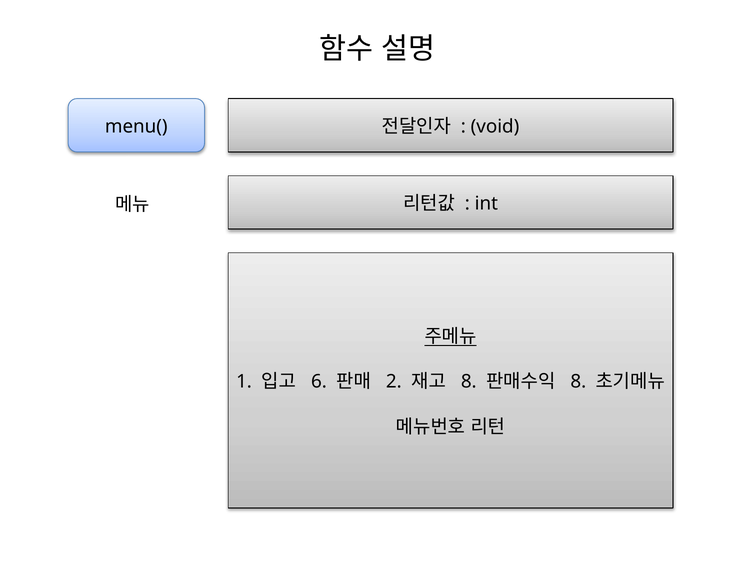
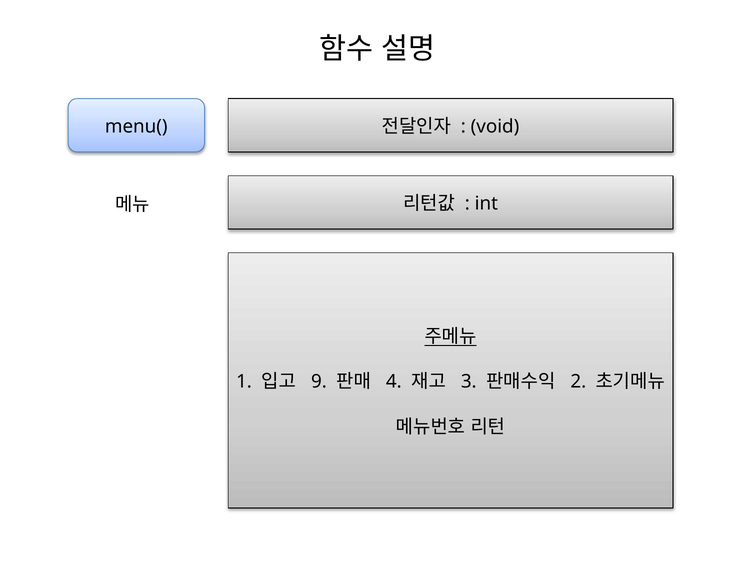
6: 6 -> 9
2: 2 -> 4
8 at (469, 382): 8 -> 3
8 at (578, 382): 8 -> 2
